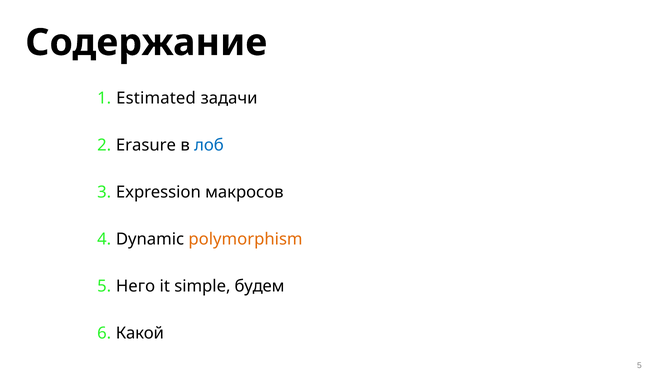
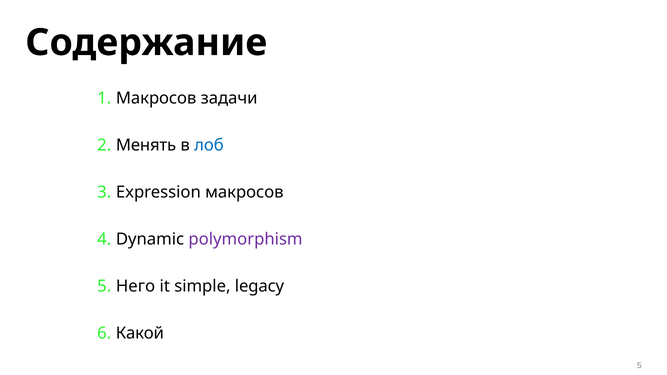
Estimated at (156, 98): Estimated -> Макросов
Erasure: Erasure -> Менять
polymorphism colour: orange -> purple
будем: будем -> legacy
